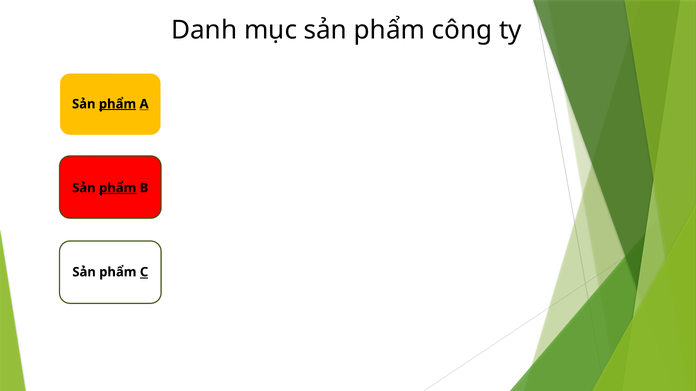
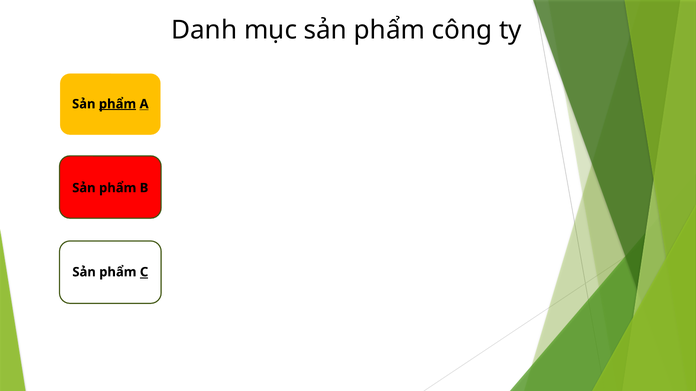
phẩm at (118, 188) underline: present -> none
